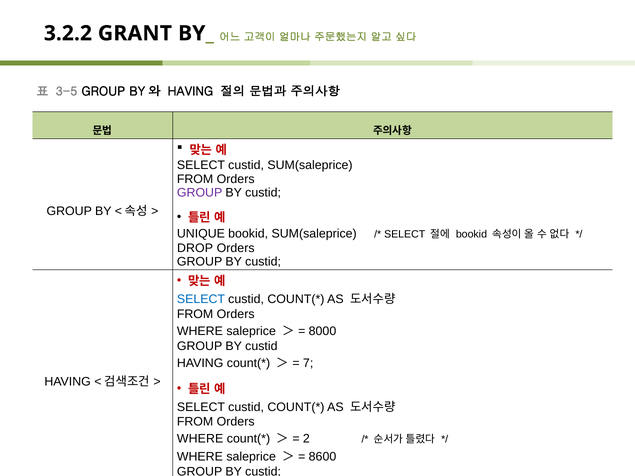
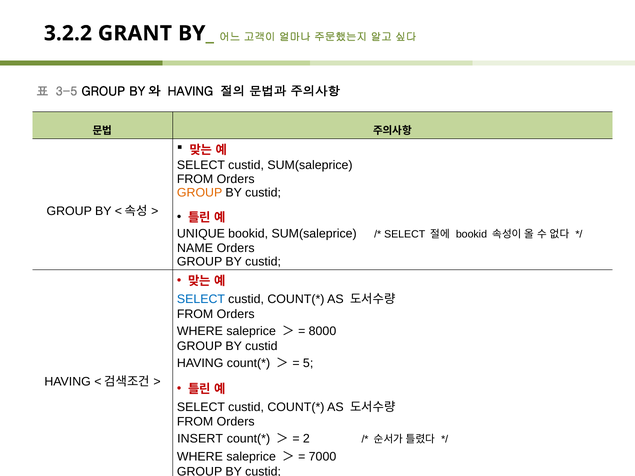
GROUP at (200, 193) colour: purple -> orange
DROP: DROP -> NAME
7: 7 -> 5
WHERE at (200, 439): WHERE -> INSERT
8600: 8600 -> 7000
